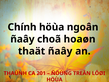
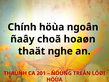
thaät ñaây: ñaây -> nghe
